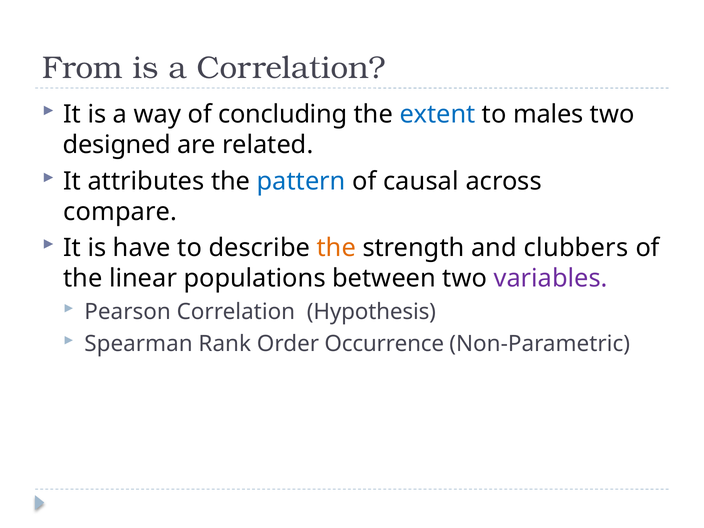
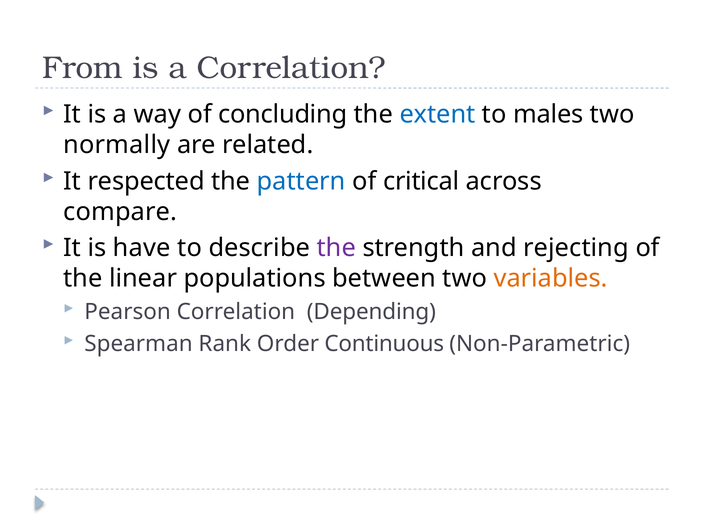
designed: designed -> normally
attributes: attributes -> respected
causal: causal -> critical
the at (336, 248) colour: orange -> purple
clubbers: clubbers -> rejecting
variables colour: purple -> orange
Hypothesis: Hypothesis -> Depending
Occurrence: Occurrence -> Continuous
